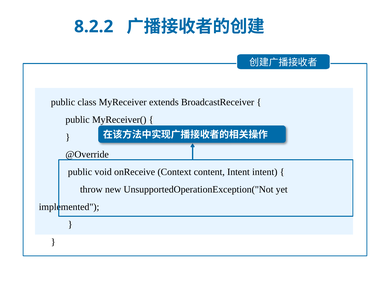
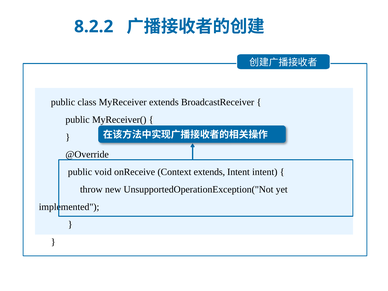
Context content: content -> extends
